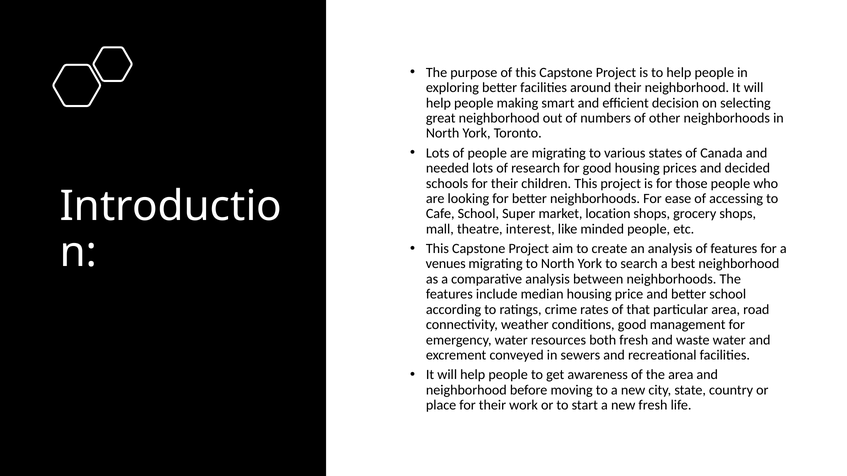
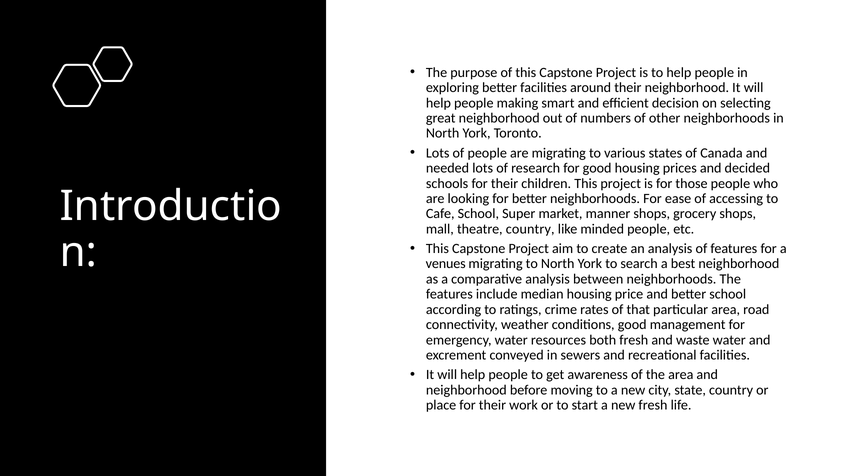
location: location -> manner
theatre interest: interest -> country
